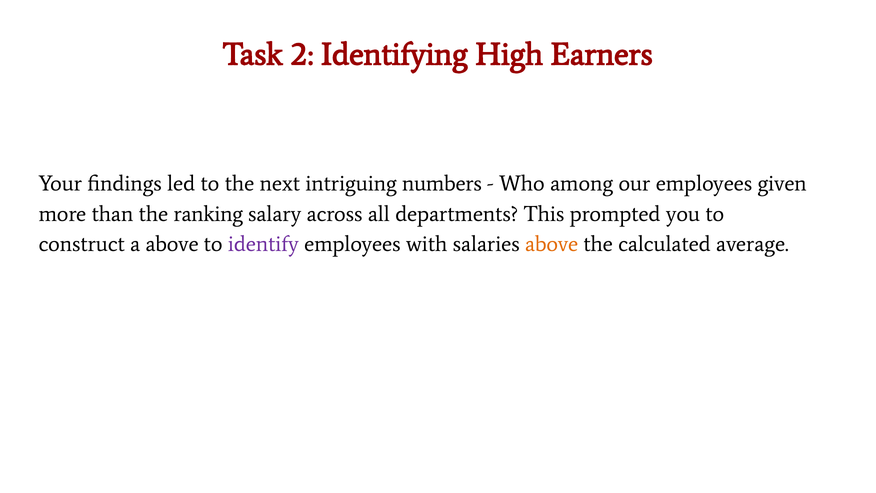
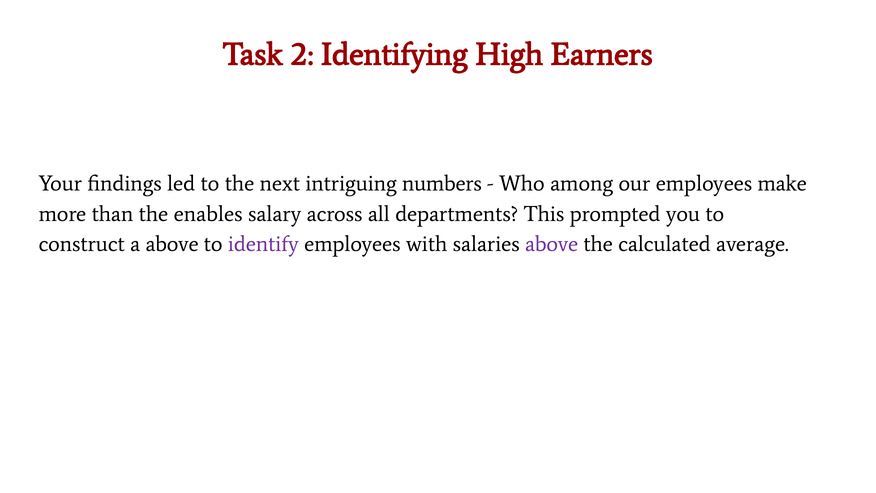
given: given -> make
ranking: ranking -> enables
above at (552, 244) colour: orange -> purple
